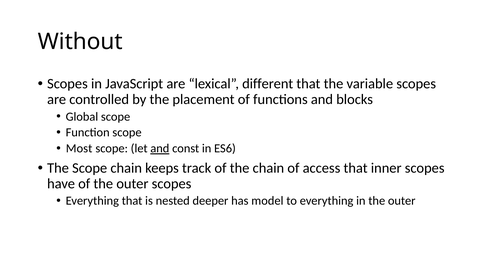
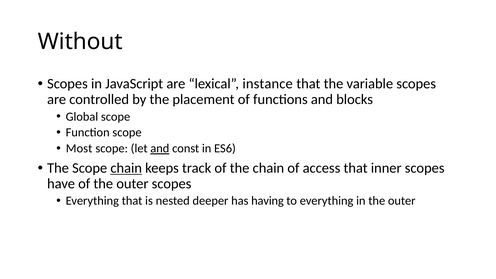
different: different -> instance
chain at (126, 168) underline: none -> present
model: model -> having
